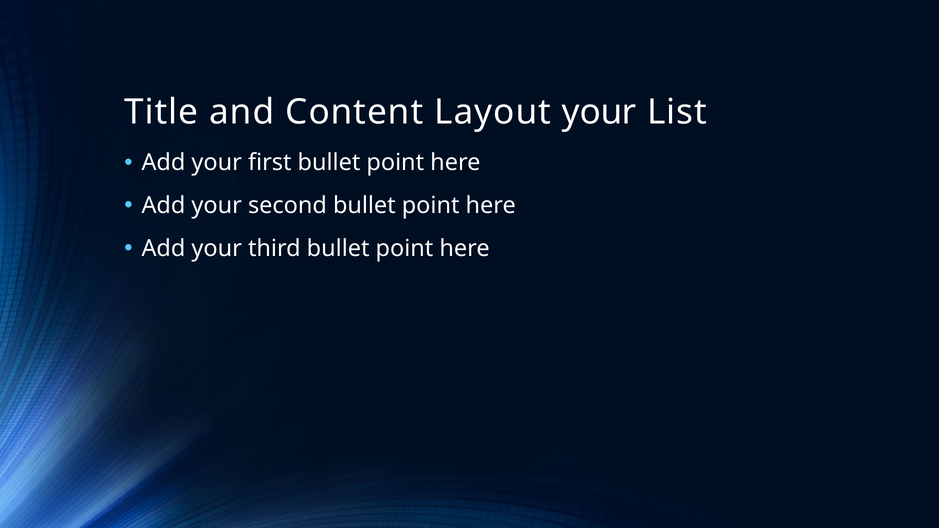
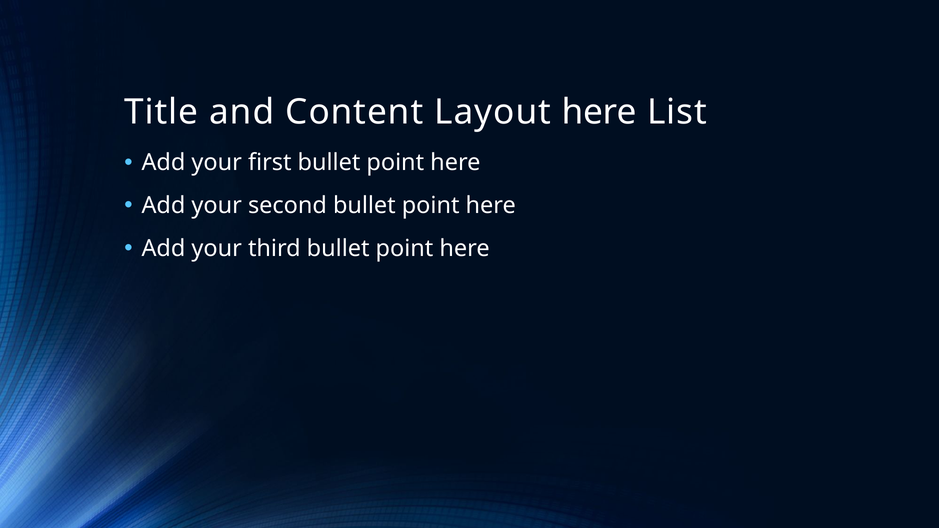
Layout your: your -> here
